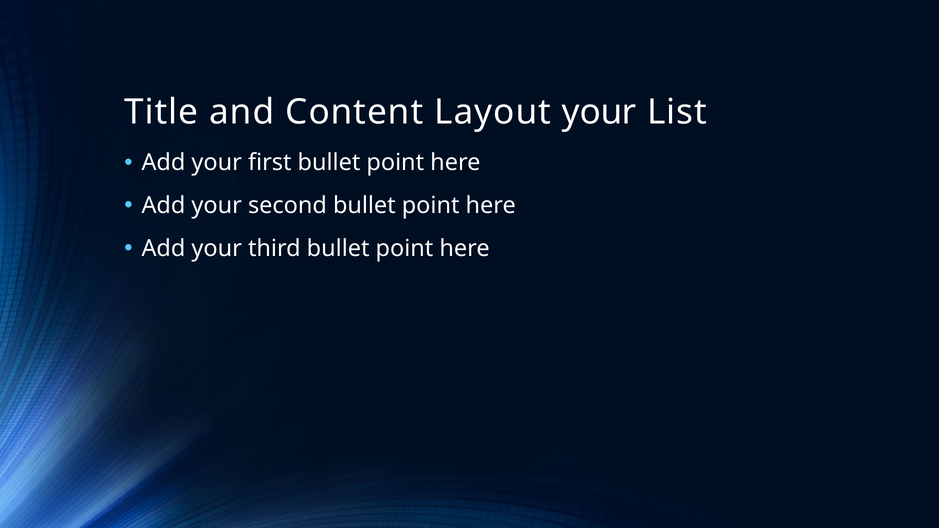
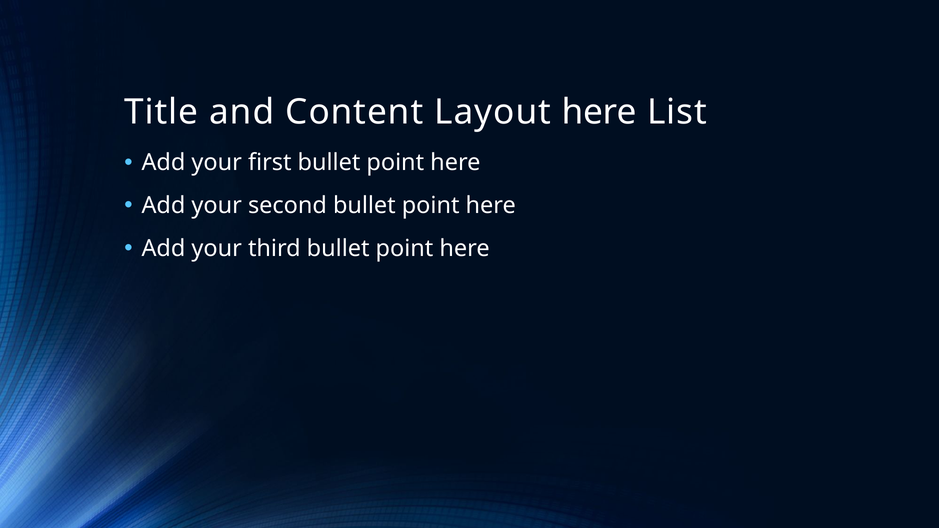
Layout your: your -> here
